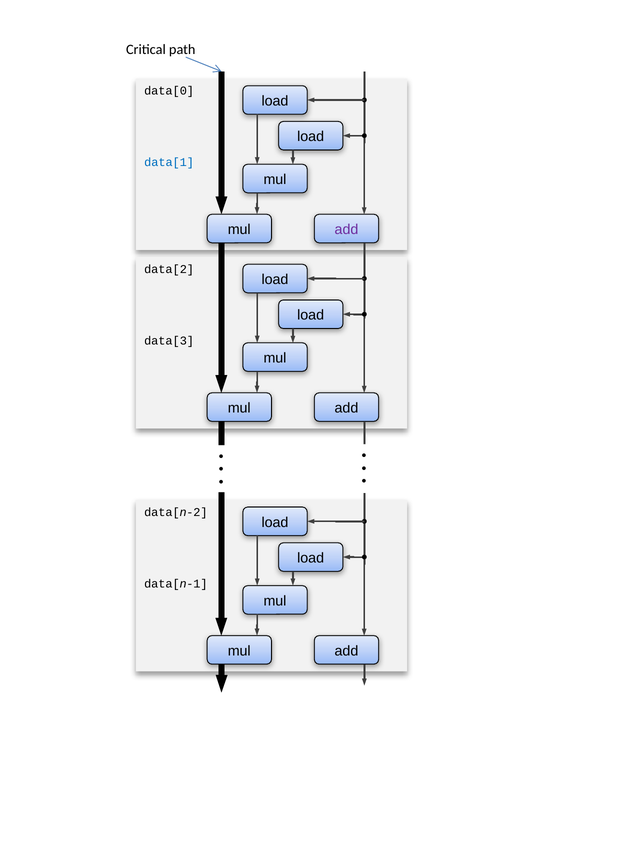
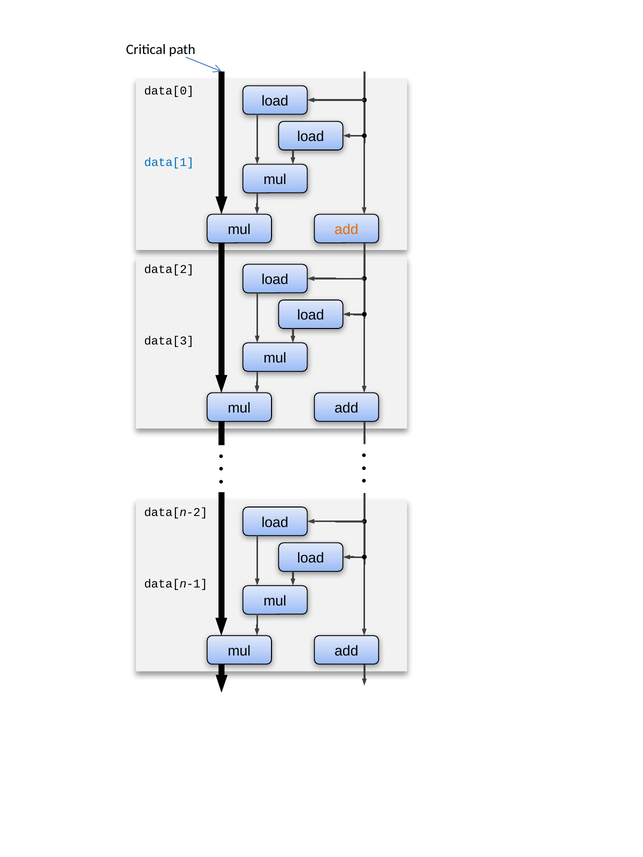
add at (346, 230) colour: purple -> orange
